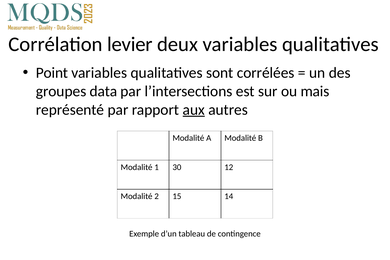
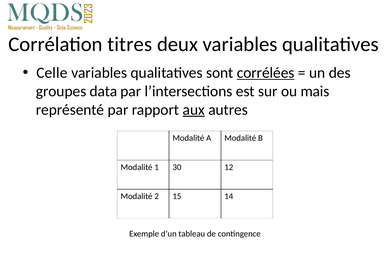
levier: levier -> titres
Point: Point -> Celle
corrélées underline: none -> present
